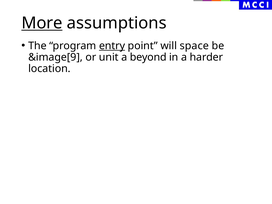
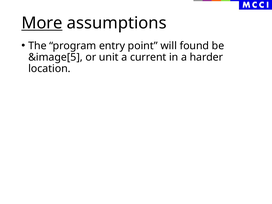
entry underline: present -> none
space: space -> found
&image[9: &image[9 -> &image[5
beyond: beyond -> current
